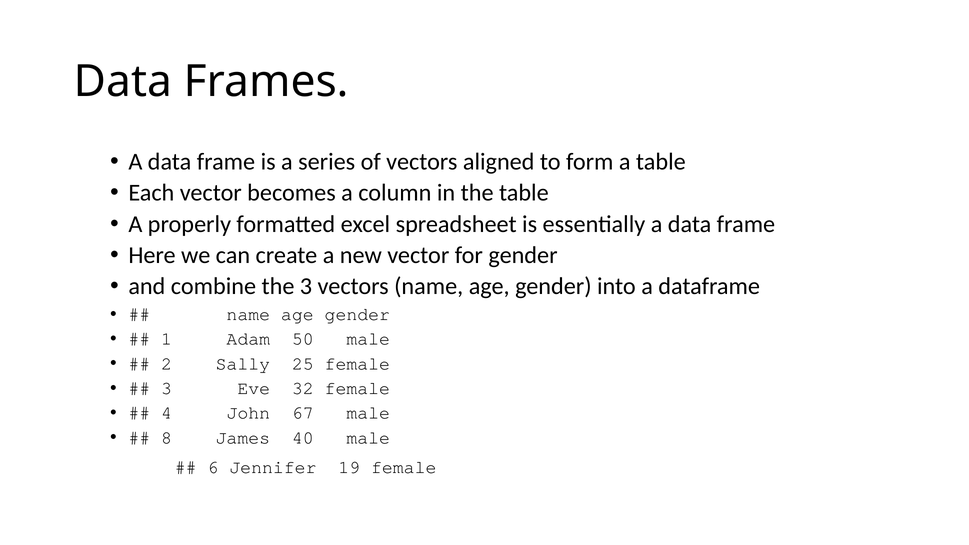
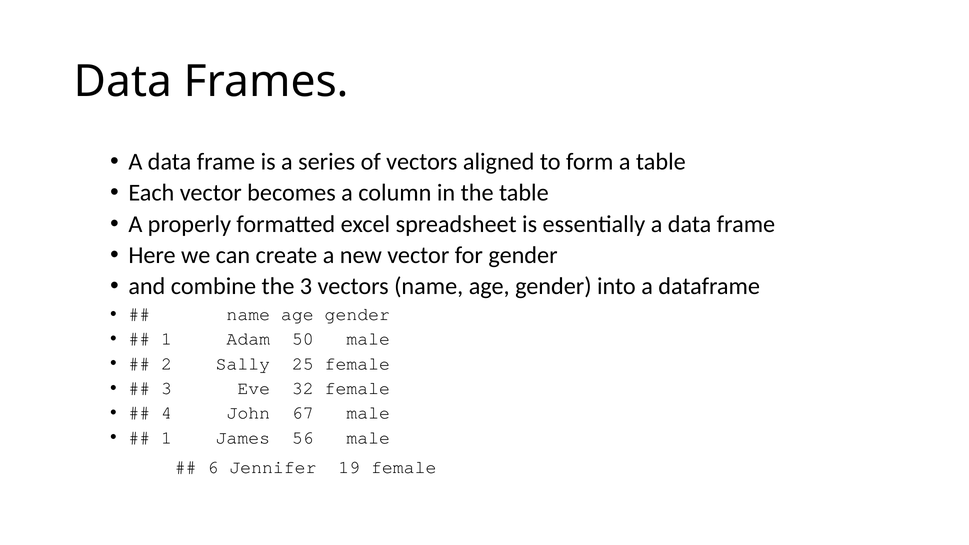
8 at (167, 438): 8 -> 1
40: 40 -> 56
